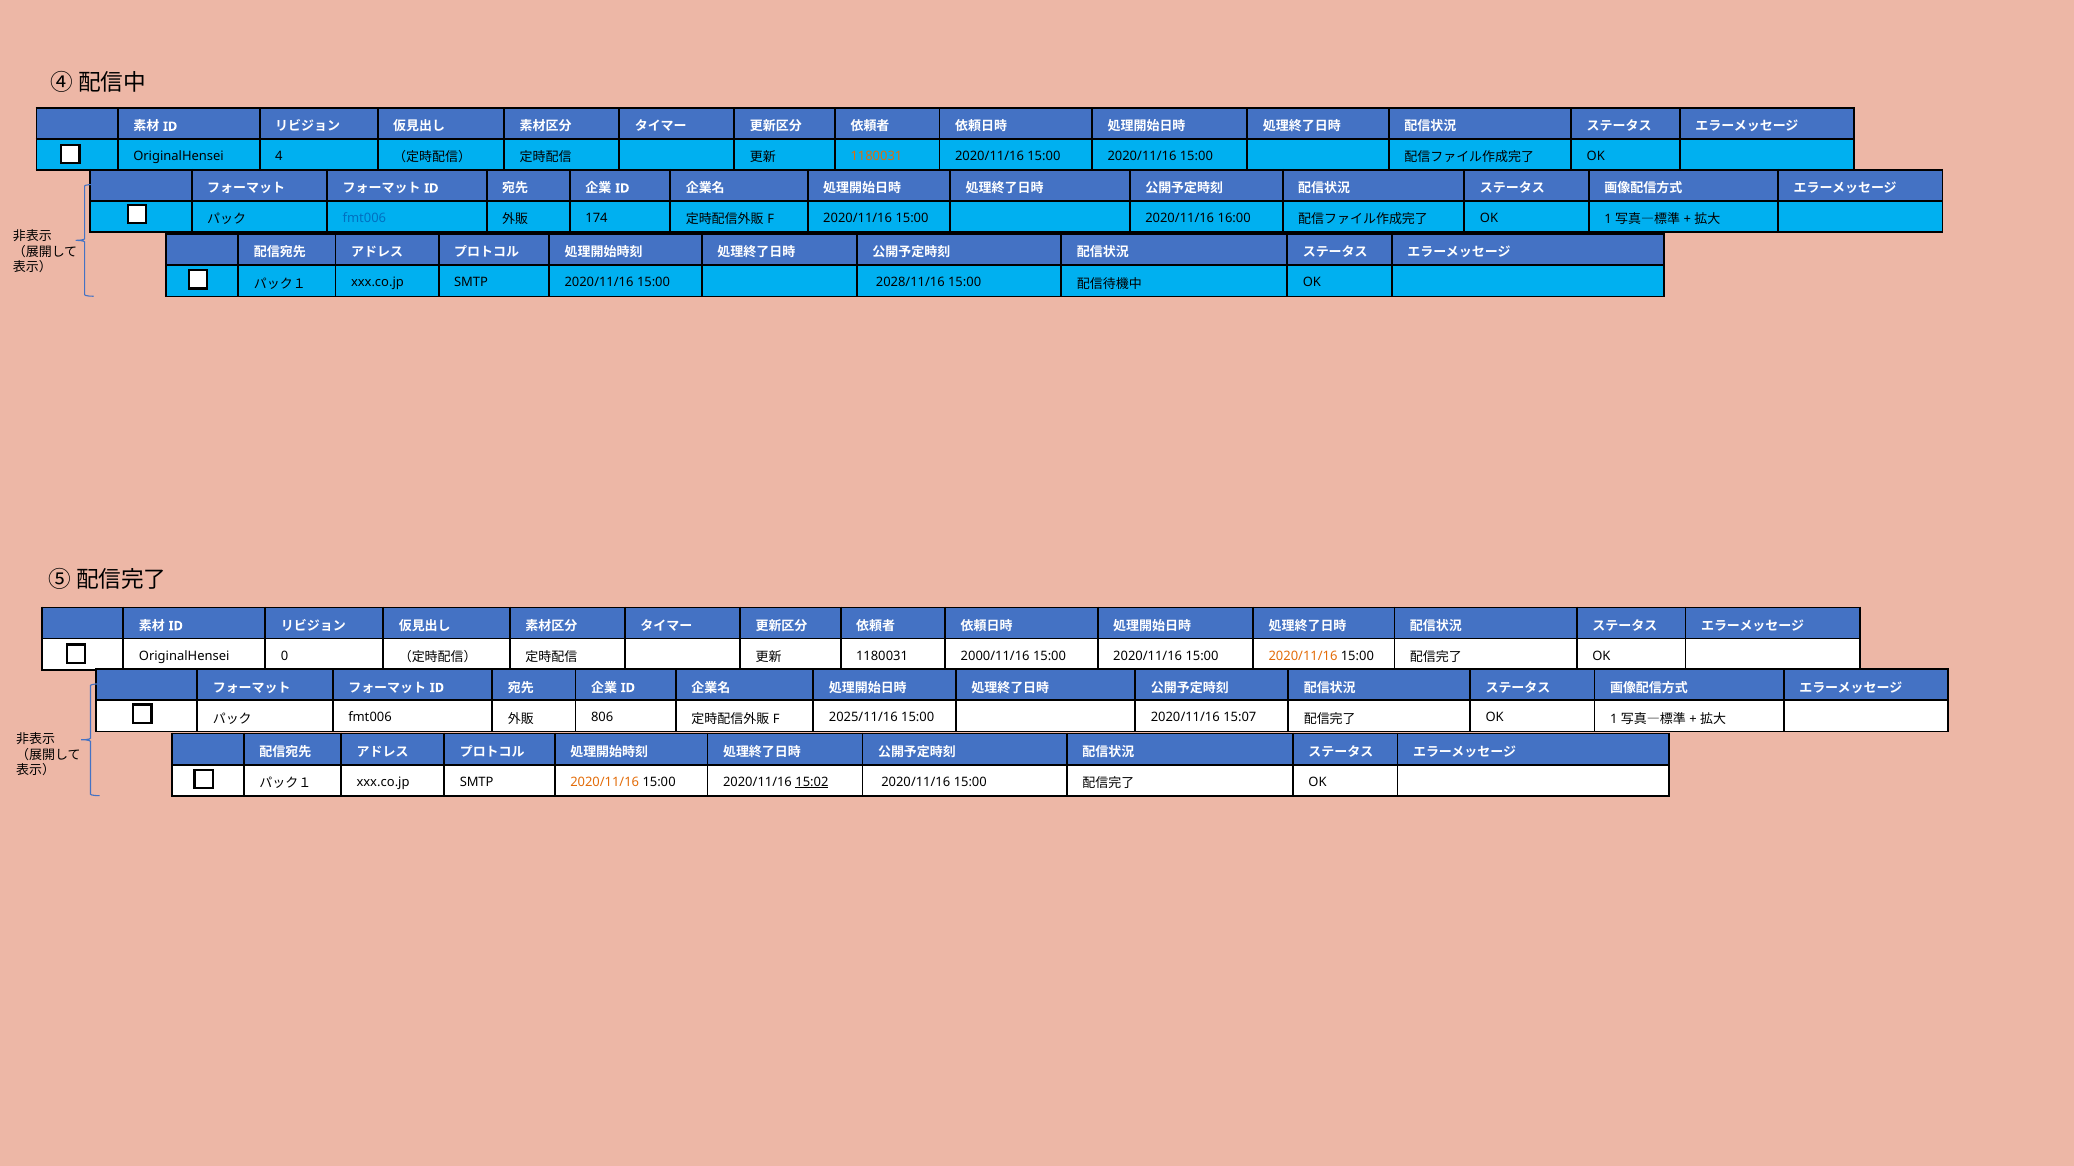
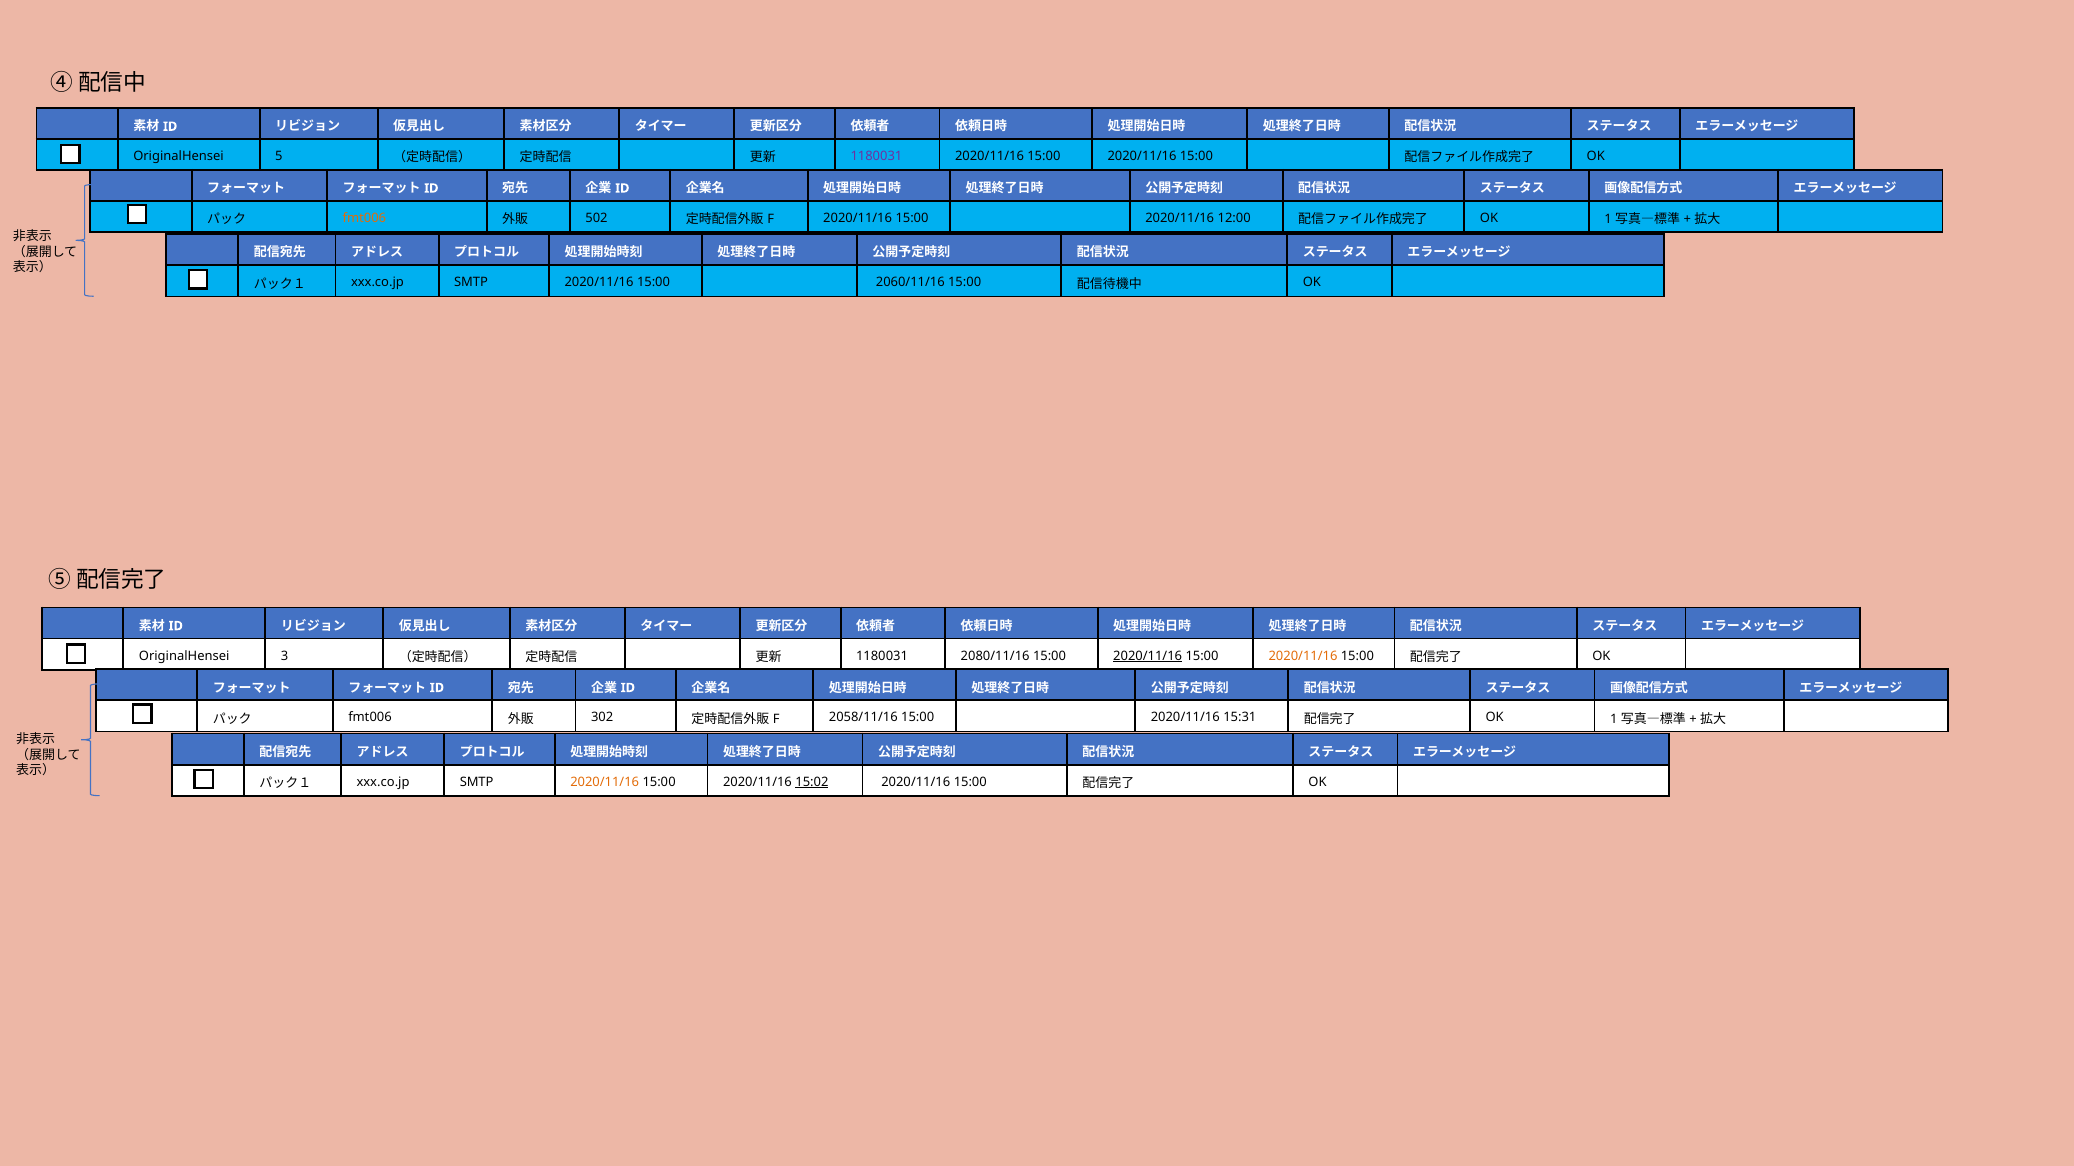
4: 4 -> 5
1180031 at (876, 156) colour: orange -> purple
fmt006 at (364, 218) colour: blue -> orange
174: 174 -> 502
16:00: 16:00 -> 12:00
2028/11/16: 2028/11/16 -> 2060/11/16
0: 0 -> 3
2000/11/16: 2000/11/16 -> 2080/11/16
2020/11/16 at (1148, 656) underline: none -> present
806: 806 -> 302
2025/11/16: 2025/11/16 -> 2058/11/16
15:07: 15:07 -> 15:31
